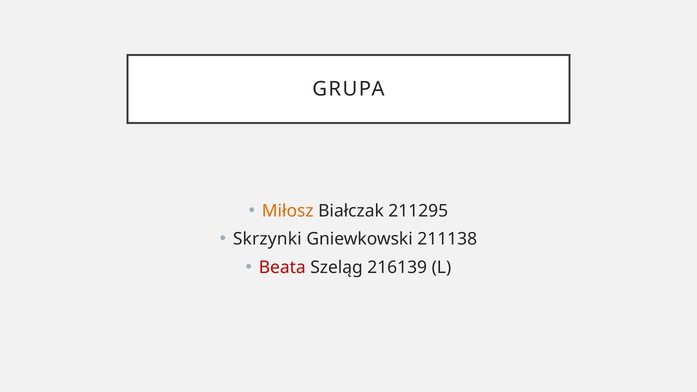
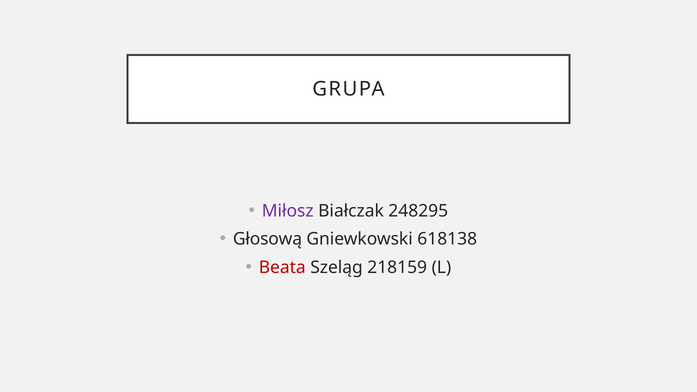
Miłosz colour: orange -> purple
211295: 211295 -> 248295
Skrzynki: Skrzynki -> Głosową
211138: 211138 -> 618138
216139: 216139 -> 218159
